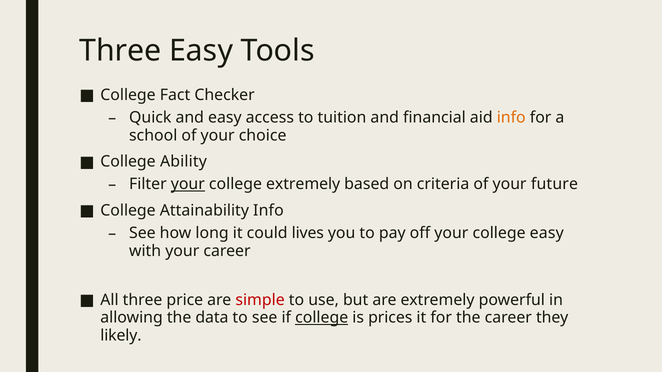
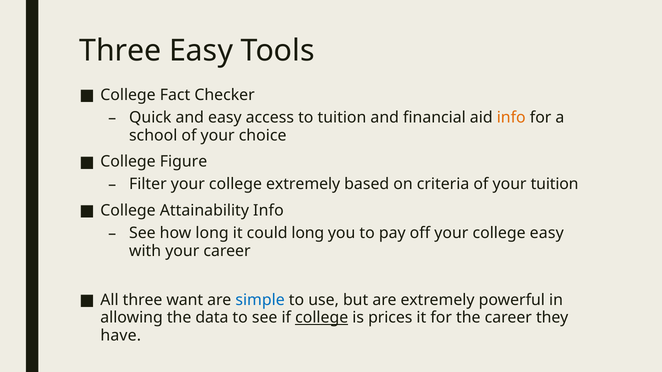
Ability: Ability -> Figure
your at (188, 184) underline: present -> none
your future: future -> tuition
could lives: lives -> long
price: price -> want
simple colour: red -> blue
likely: likely -> have
